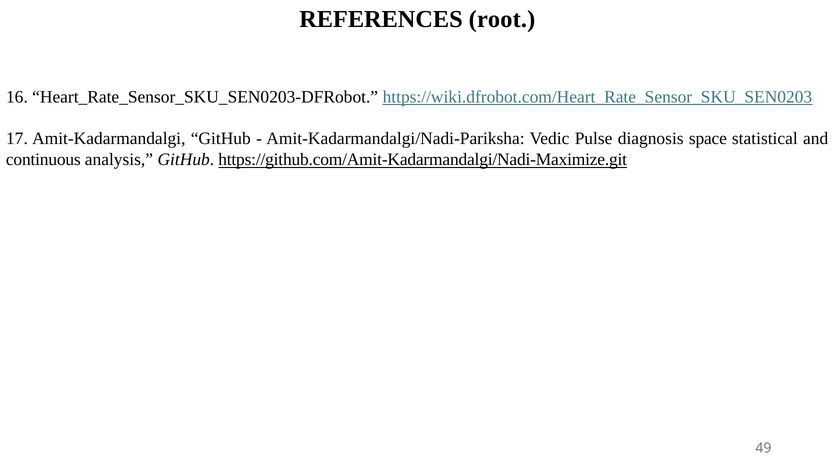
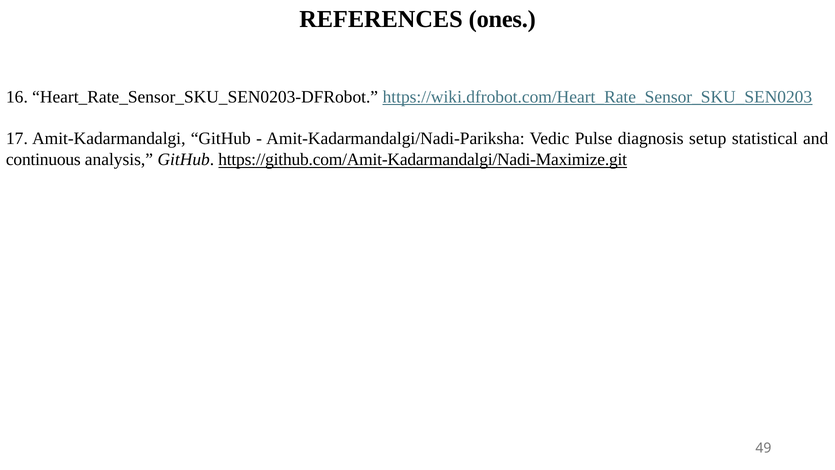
root: root -> ones
space: space -> setup
